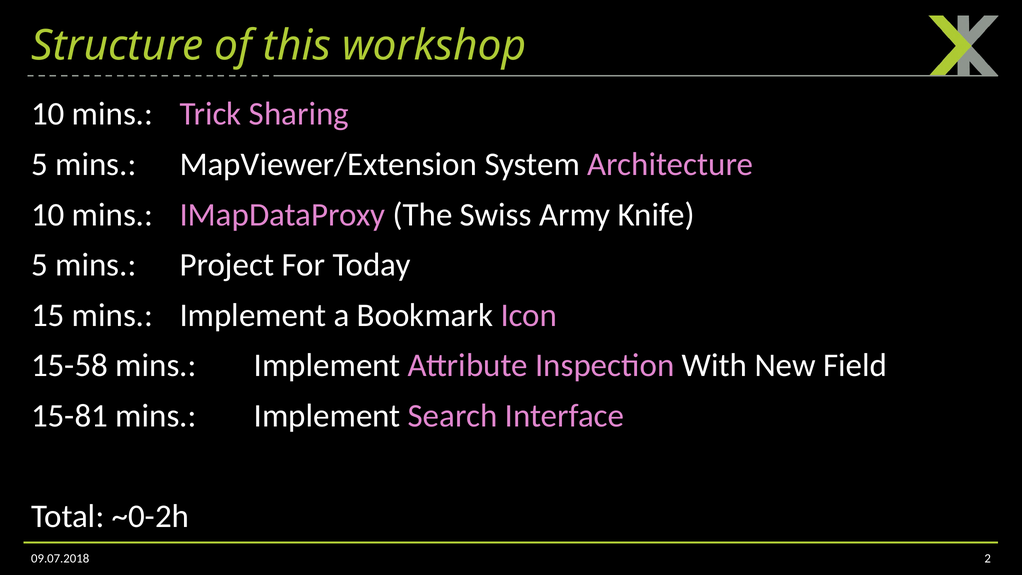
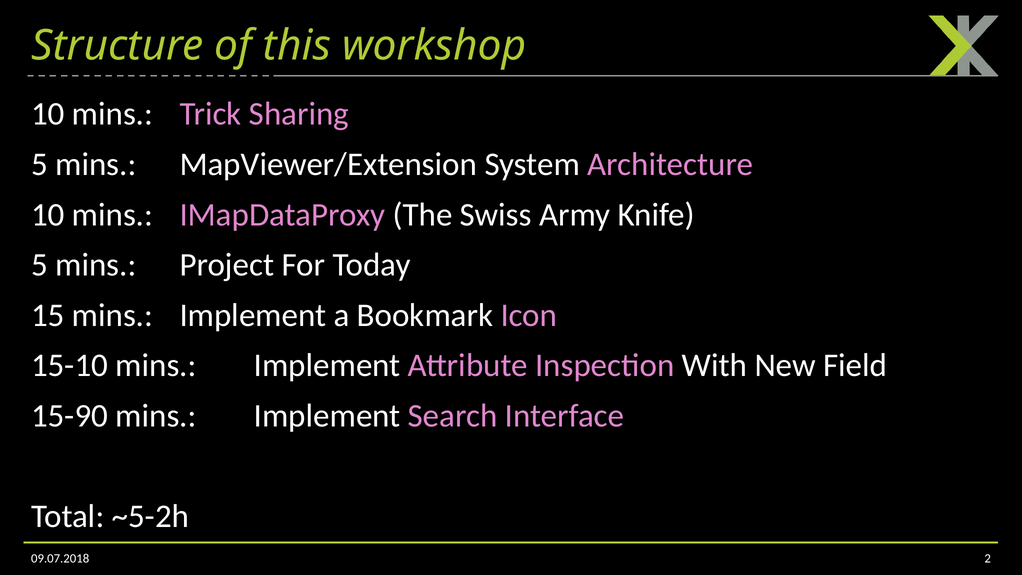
15-58: 15-58 -> 15-10
15-81: 15-81 -> 15-90
~0-2h: ~0-2h -> ~5-2h
